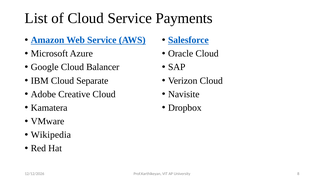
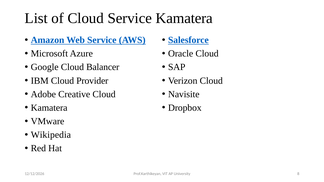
Service Payments: Payments -> Kamatera
Separate: Separate -> Provider
